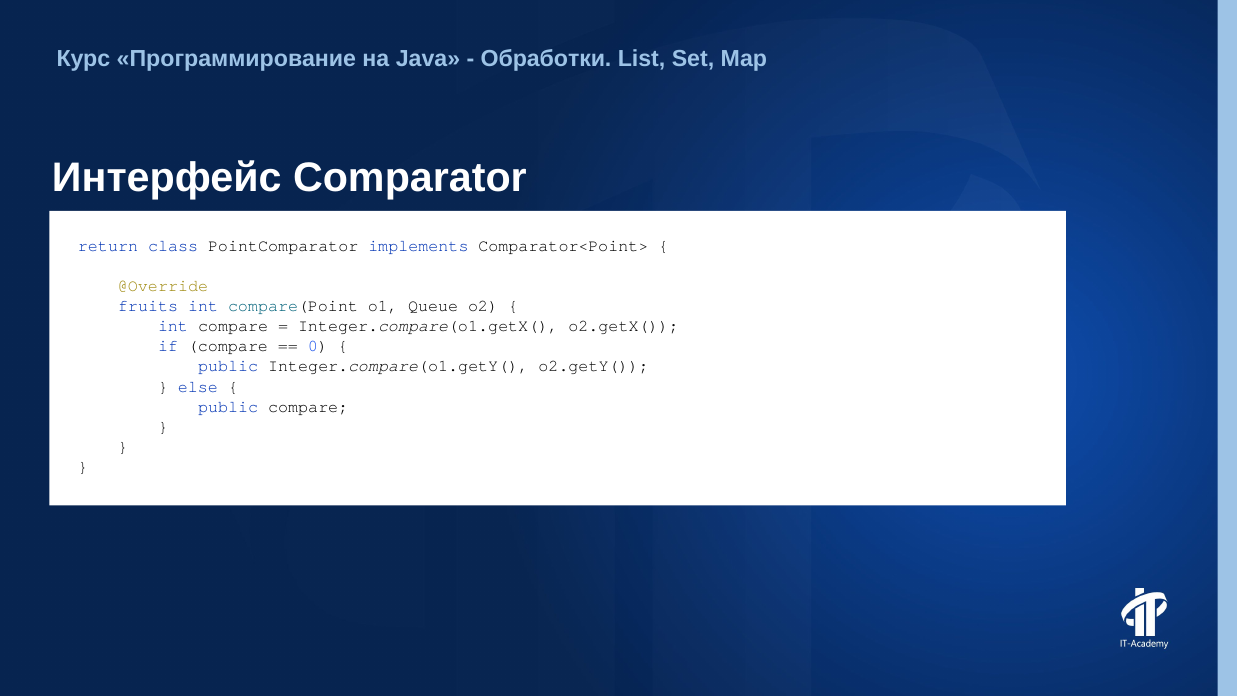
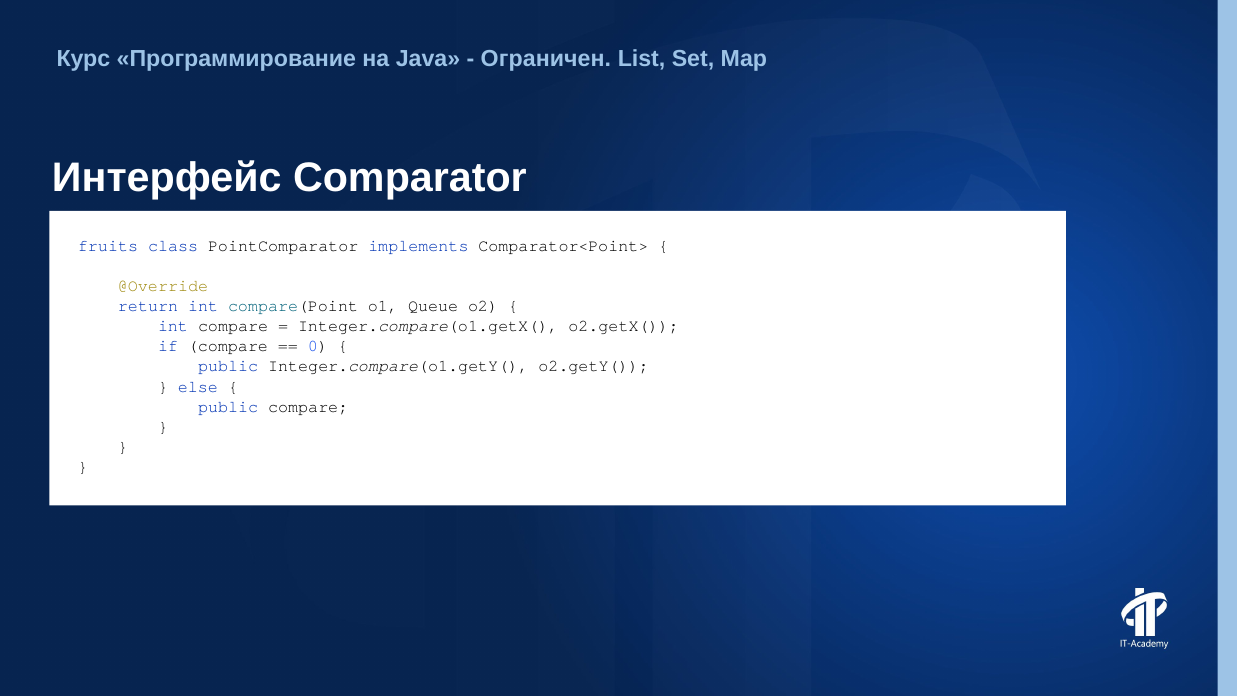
Обработки: Обработки -> Ограничен
return: return -> fruits
fruits: fruits -> return
